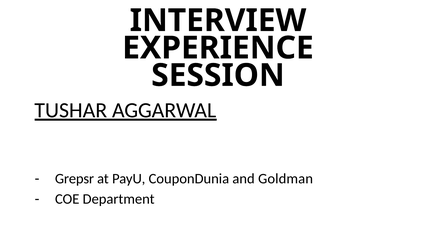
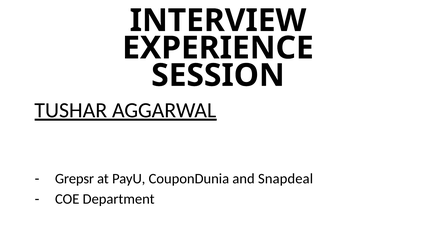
Goldman: Goldman -> Snapdeal
